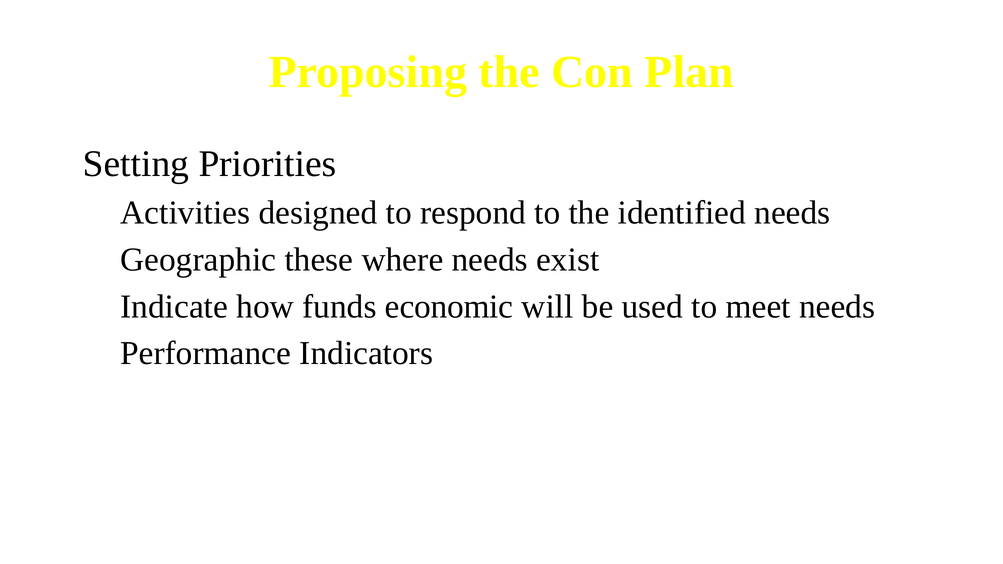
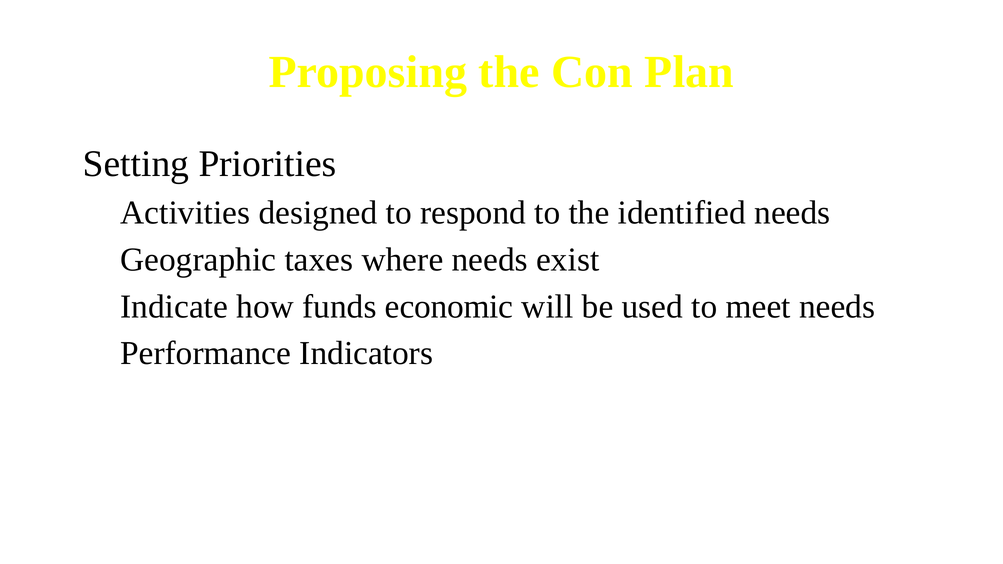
these: these -> taxes
